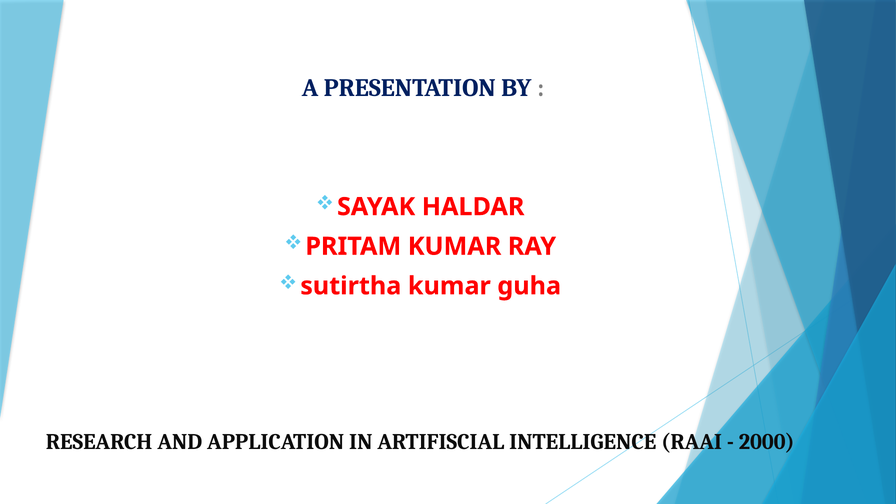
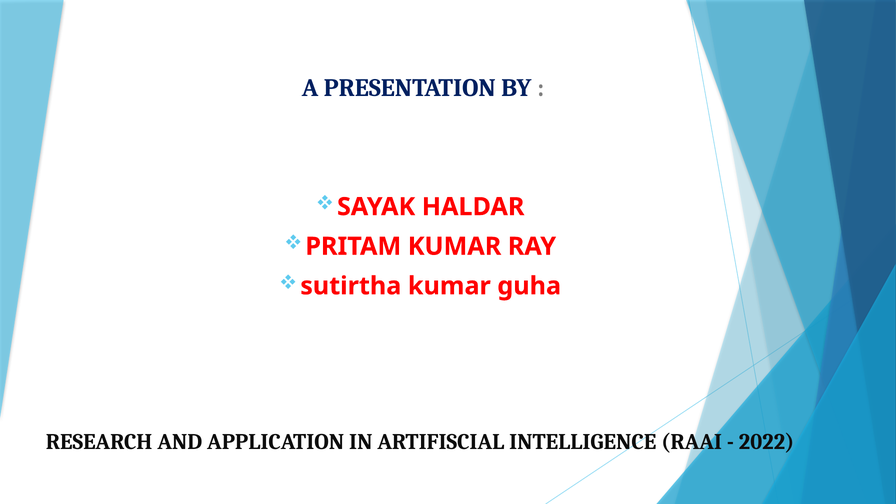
2000: 2000 -> 2022
